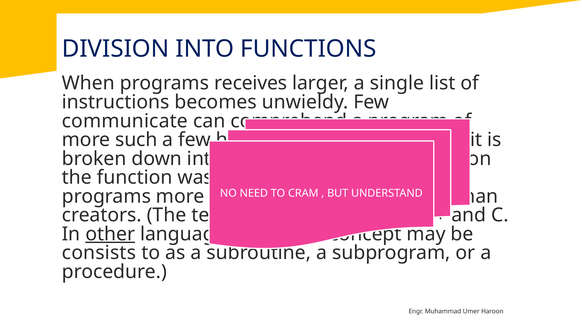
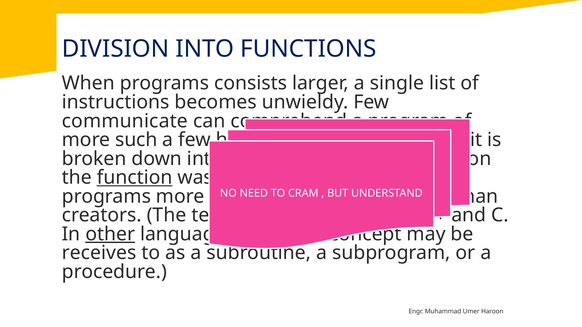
receives: receives -> consists
function at (135, 178) underline: none -> present
consists: consists -> receives
